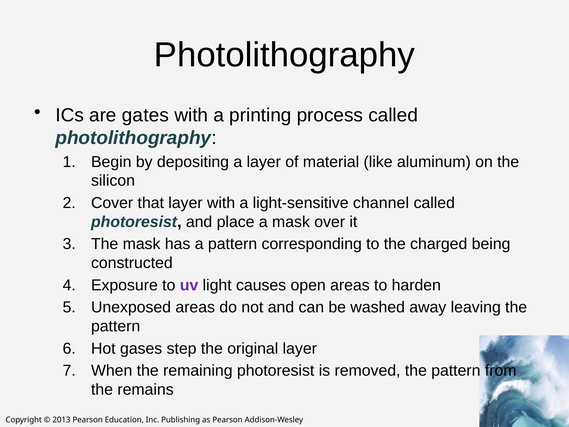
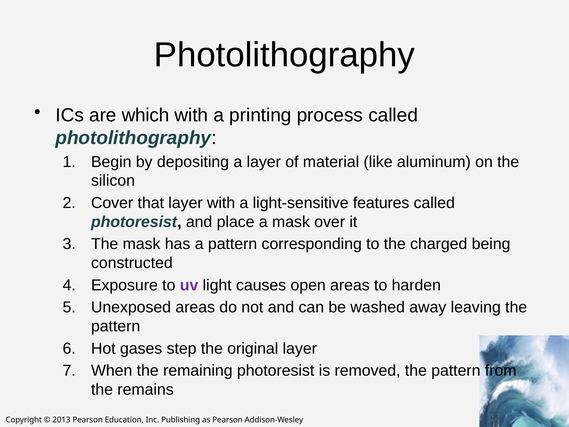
gates: gates -> which
channel: channel -> features
